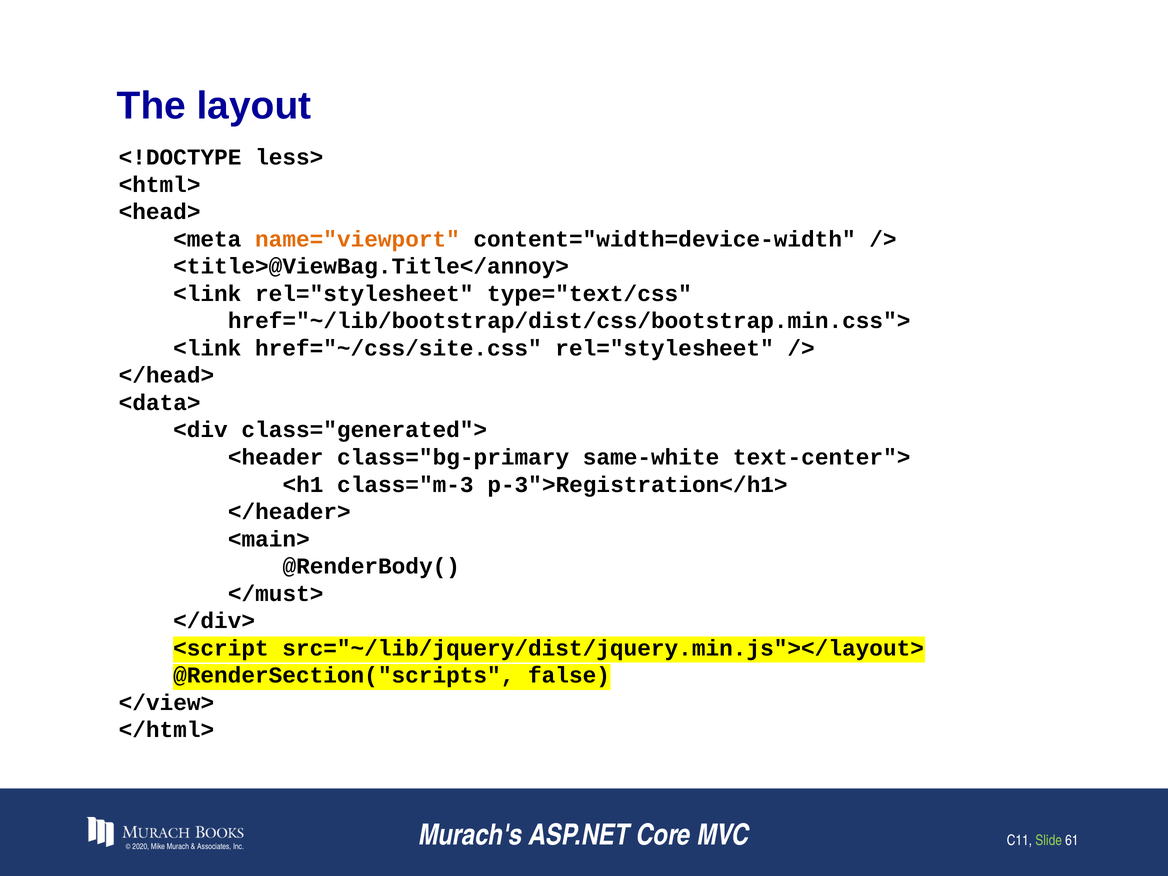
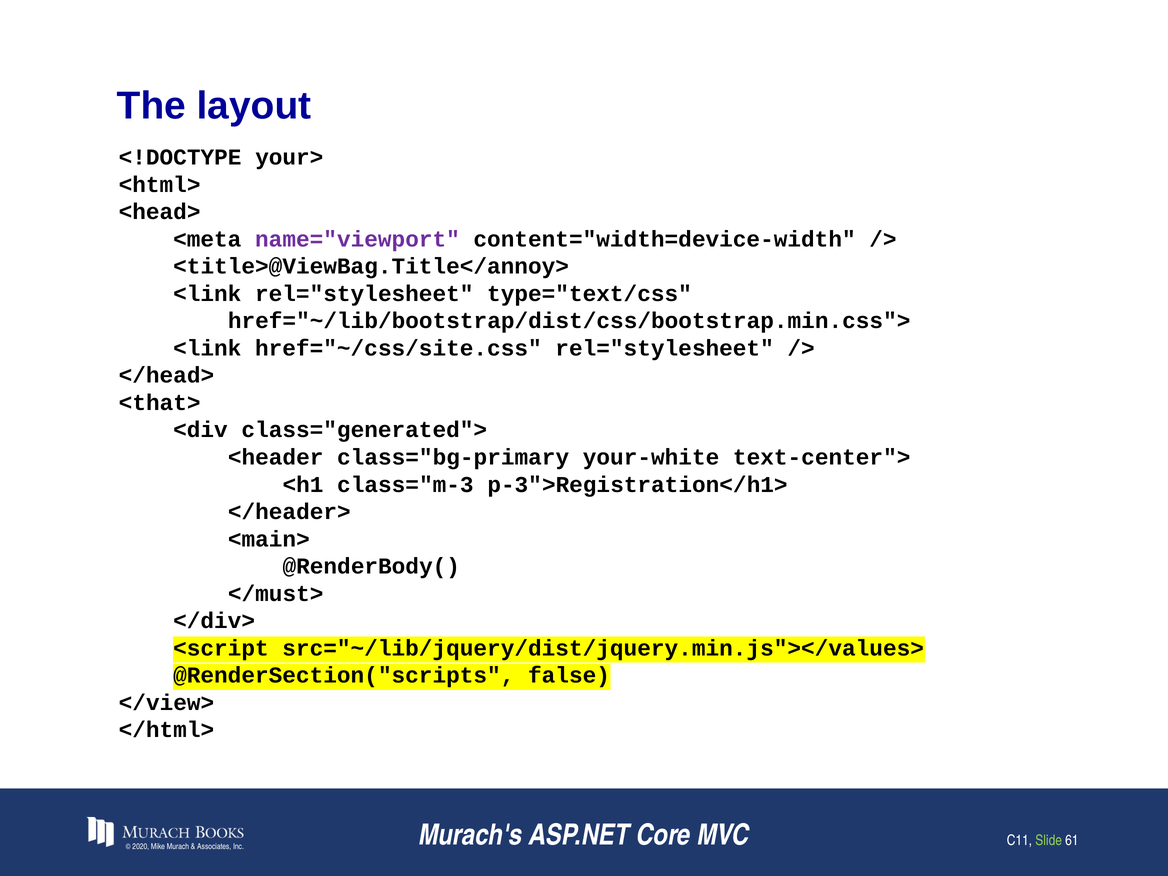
less>: less> -> your>
name="viewport colour: orange -> purple
<data>: <data> -> <that>
same-white: same-white -> your-white
src="~/lib/jquery/dist/jquery.min.js"></layout>: src="~/lib/jquery/dist/jquery.min.js"></layout> -> src="~/lib/jquery/dist/jquery.min.js"></values>
